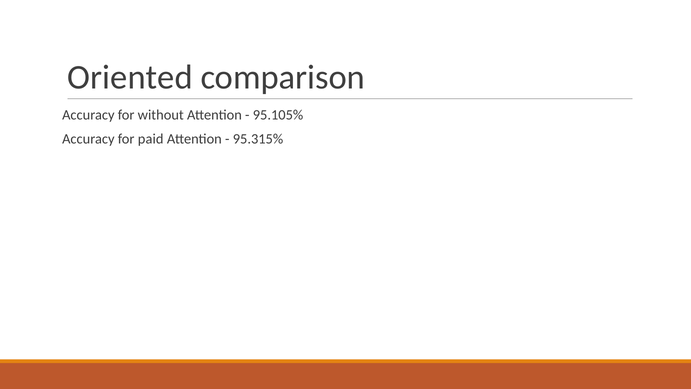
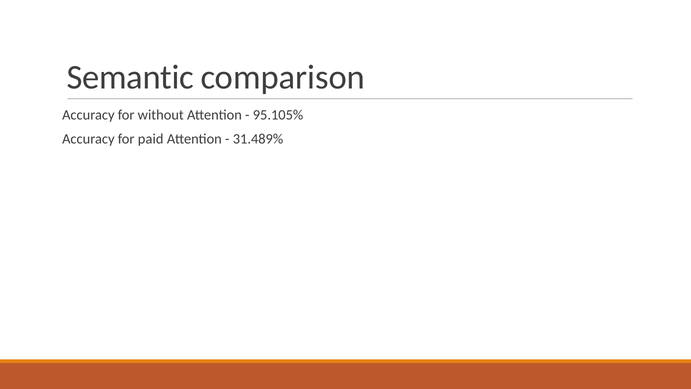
Oriented: Oriented -> Semantic
95.315%: 95.315% -> 31.489%
